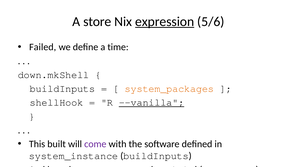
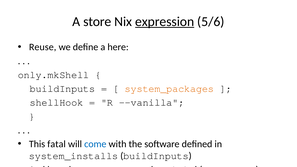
Failed: Failed -> Reuse
time: time -> here
down.mkShell: down.mkShell -> only.mkShell
--vanilla at (152, 103) underline: present -> none
built: built -> fatal
come colour: purple -> blue
system_instance: system_instance -> system_installs
